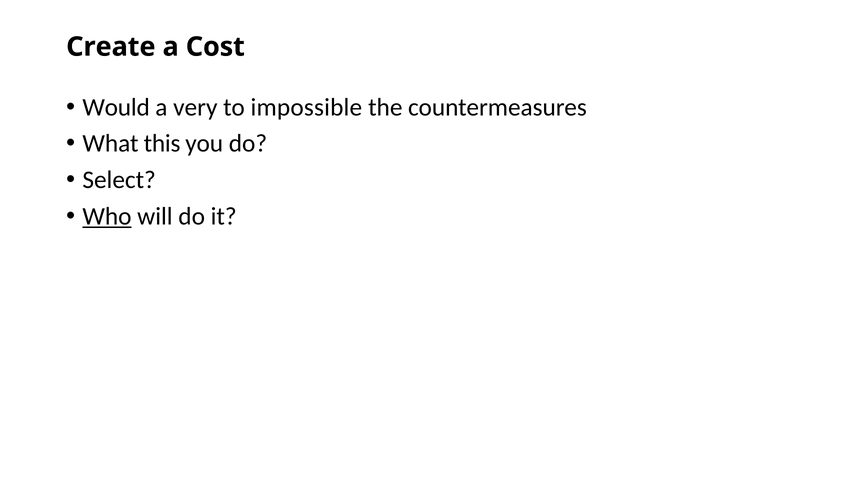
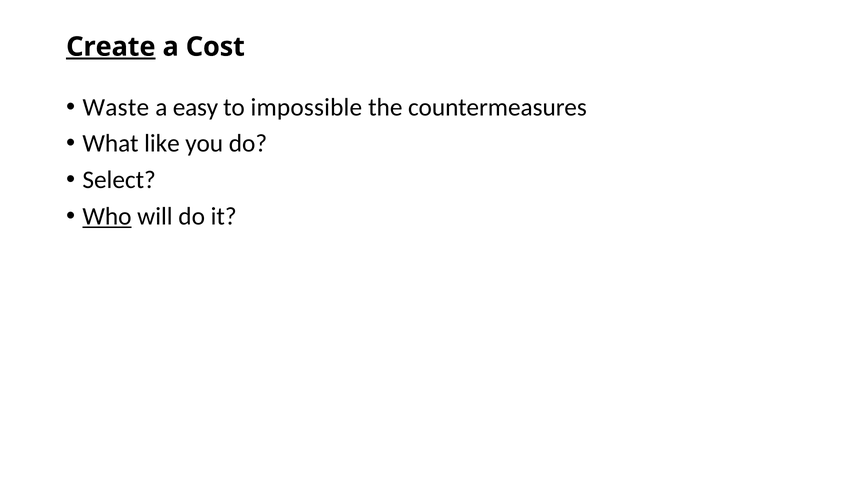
Create underline: none -> present
Would: Would -> Waste
very: very -> easy
this: this -> like
